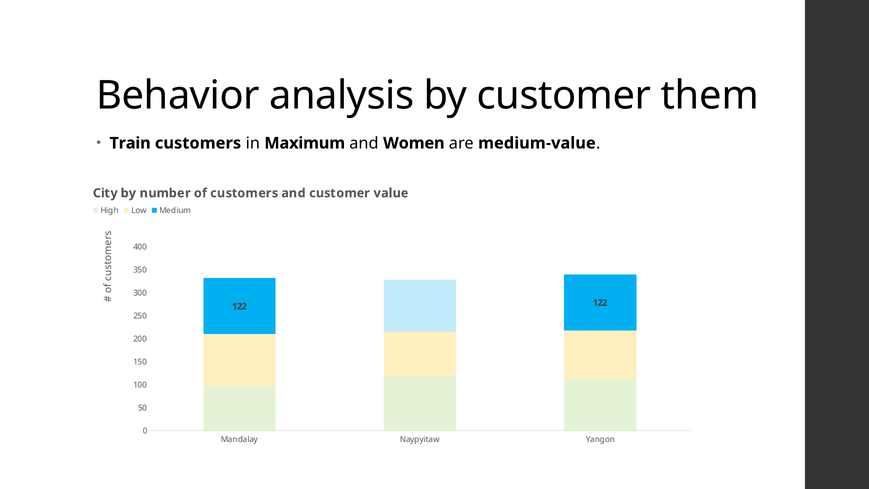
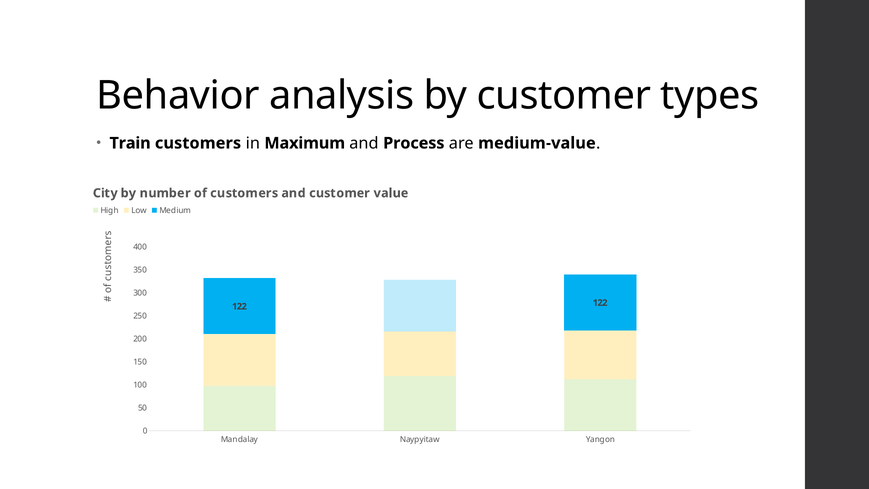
them: them -> types
Women: Women -> Process
